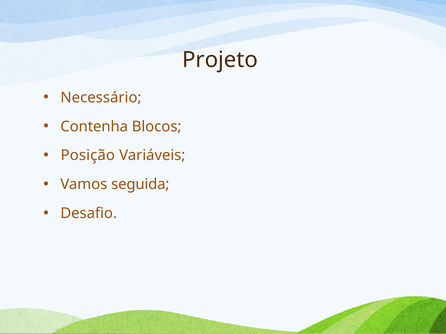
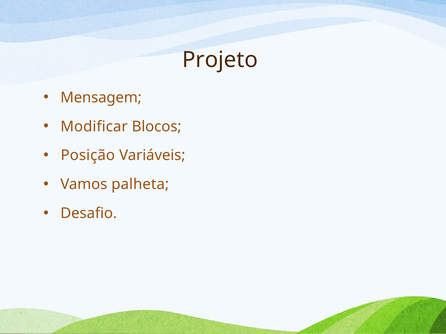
Necessário: Necessário -> Mensagem
Contenha: Contenha -> Modificar
seguida: seguida -> palheta
